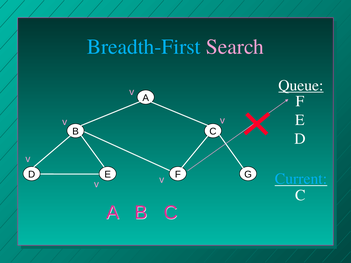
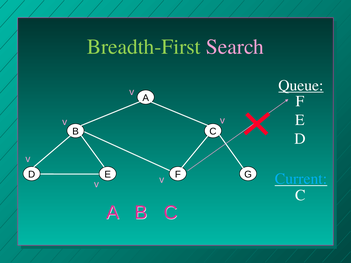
Breadth-First colour: light blue -> light green
